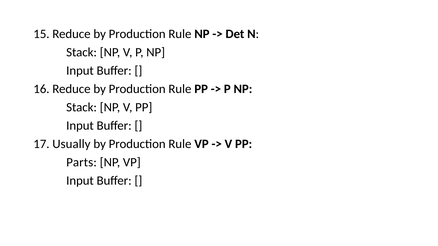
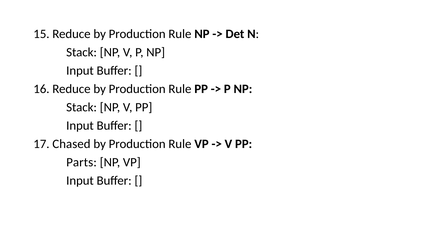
Usually: Usually -> Chased
